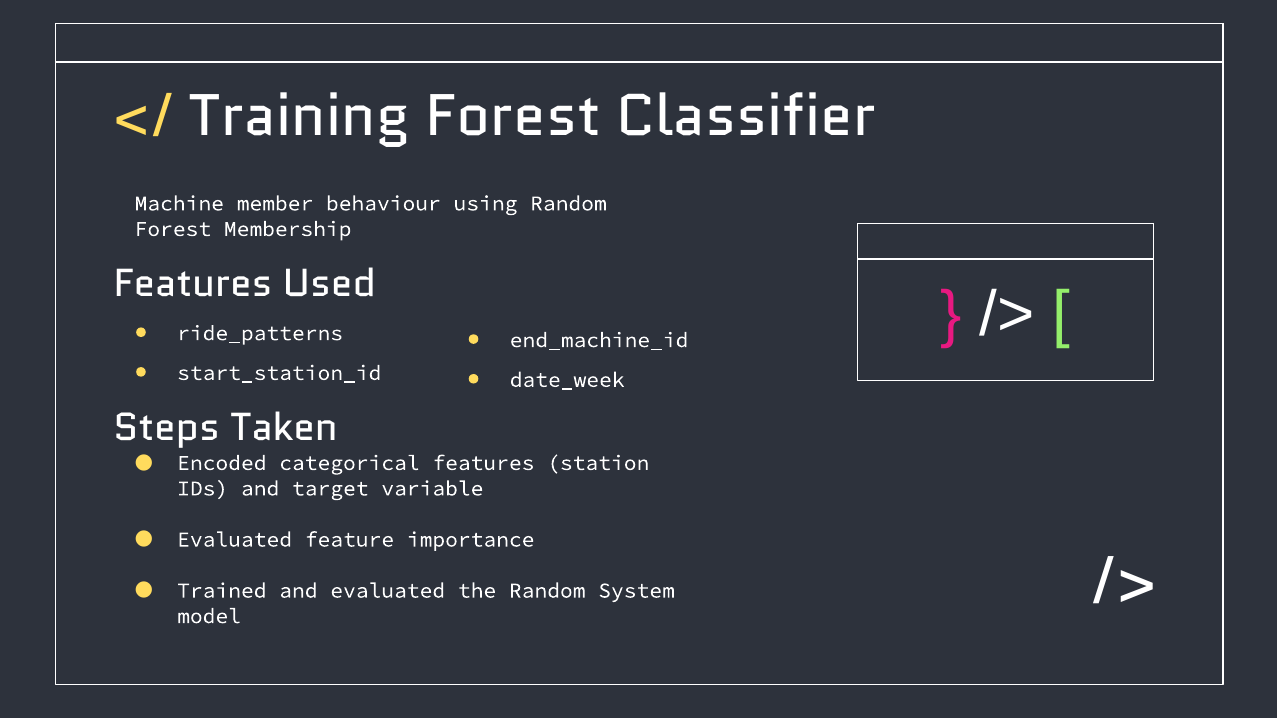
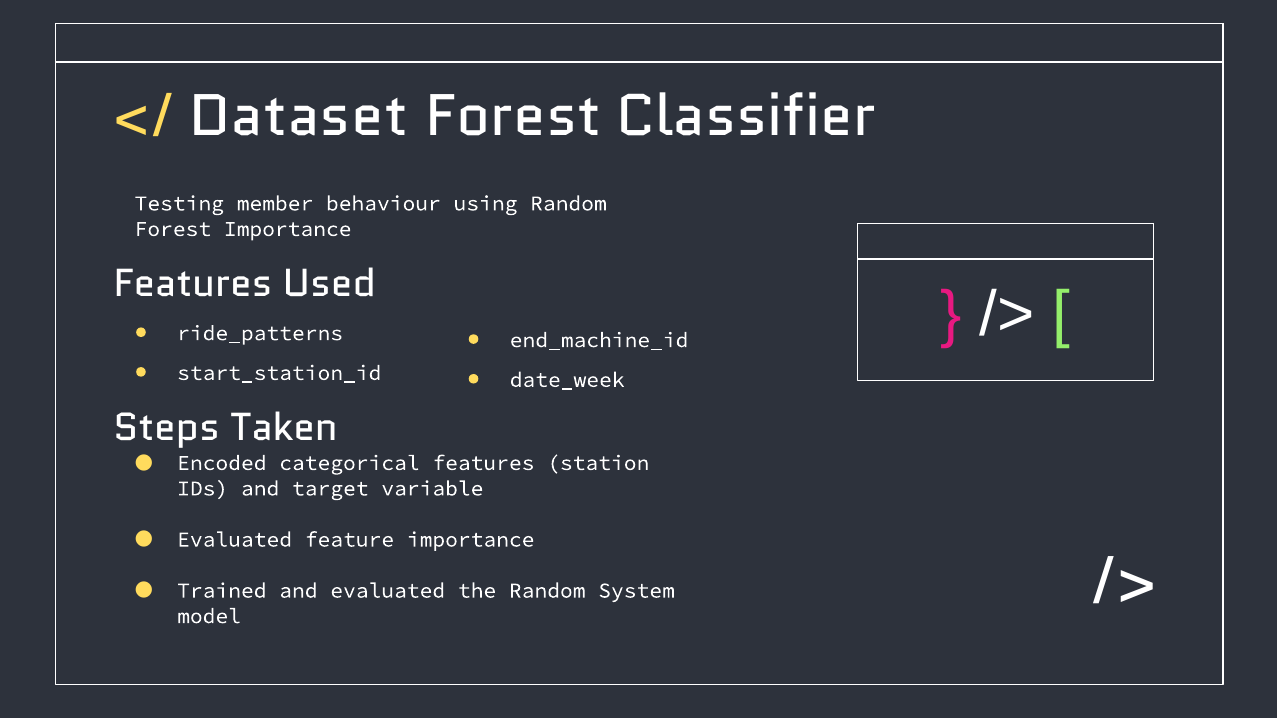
Training: Training -> Dataset
Machine: Machine -> Testing
Forest Membership: Membership -> Importance
